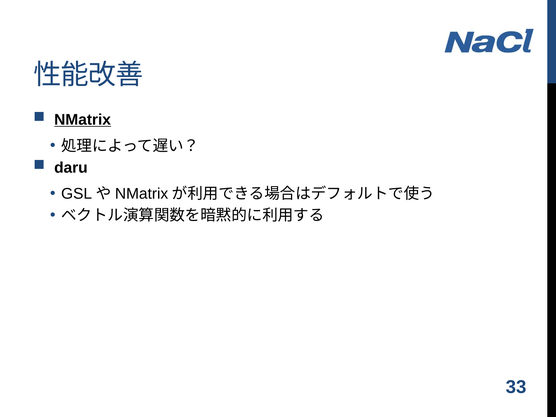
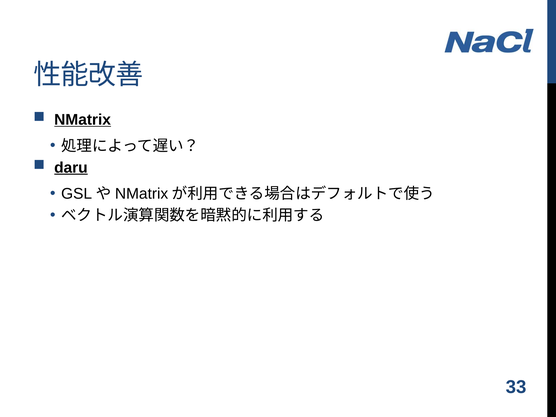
daru underline: none -> present
